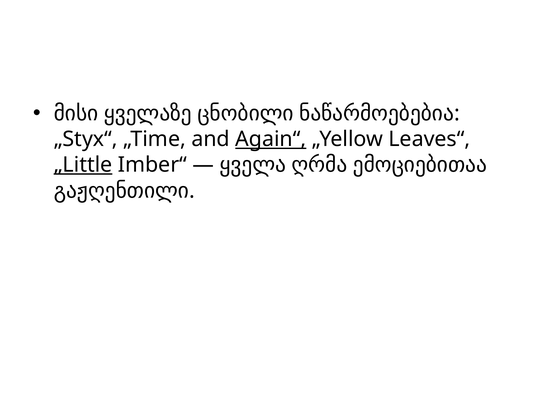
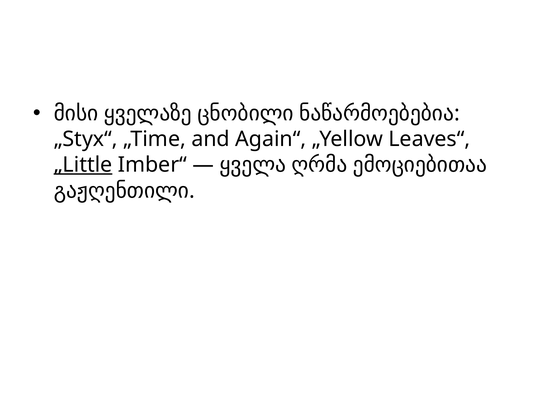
Again“ underline: present -> none
